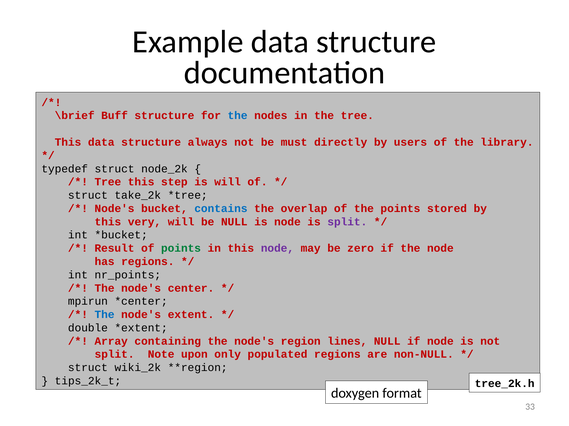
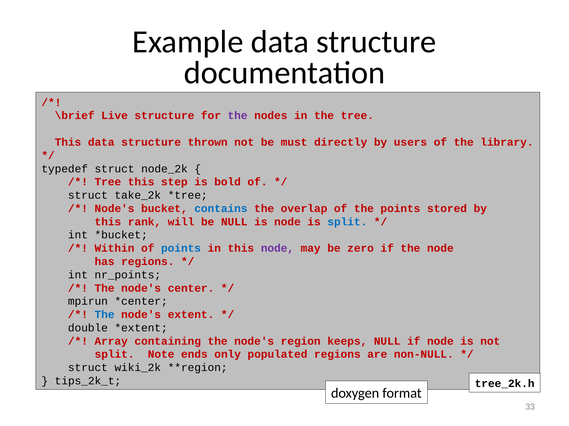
Buff: Buff -> Live
the at (238, 116) colour: blue -> purple
always: always -> thrown
is will: will -> bold
very: very -> rank
split at (347, 222) colour: purple -> blue
Result: Result -> Within
points at (181, 249) colour: green -> blue
lines: lines -> keeps
upon: upon -> ends
